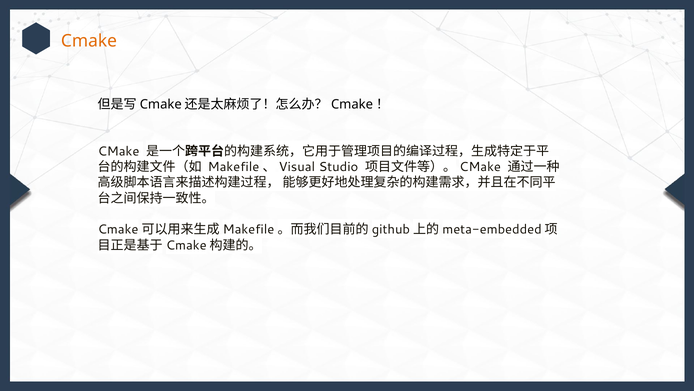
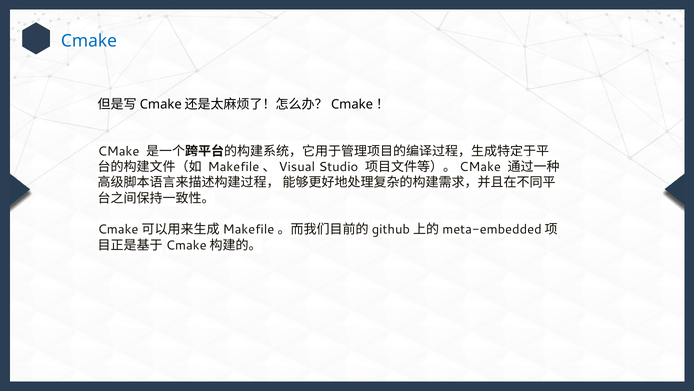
Cmake at (89, 41) colour: orange -> blue
